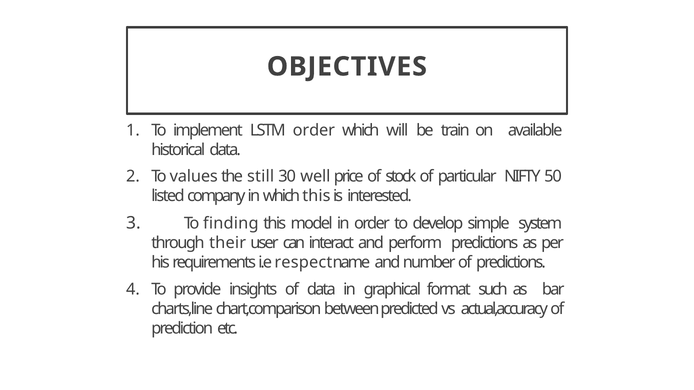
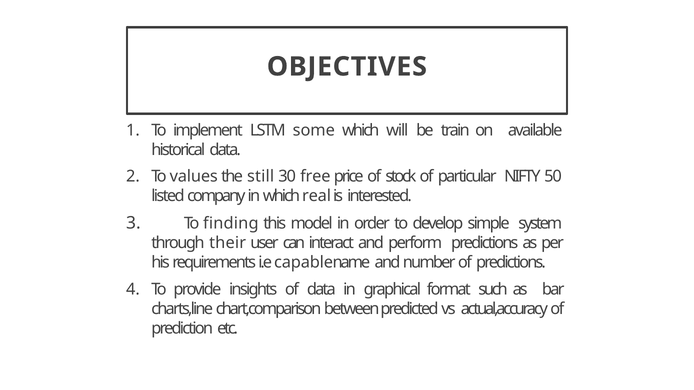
LSTM order: order -> some
well: well -> free
which this: this -> real
respect: respect -> capable
